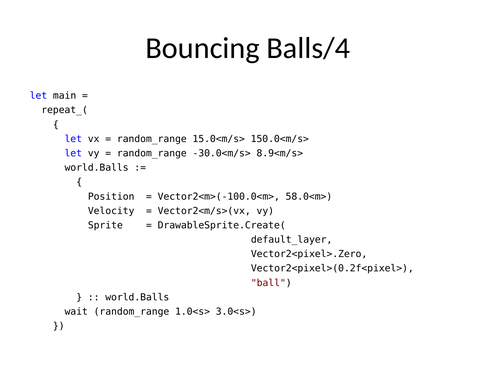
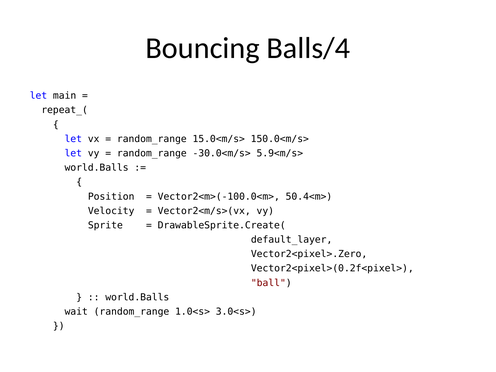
8.9<m/s>: 8.9<m/s> -> 5.9<m/s>
58.0<m>: 58.0<m> -> 50.4<m>
